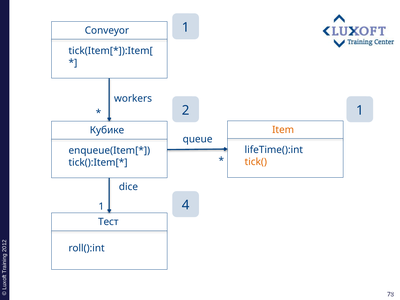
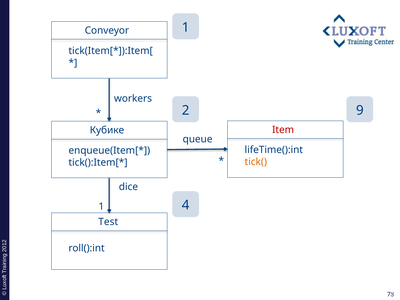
2 1: 1 -> 9
Item colour: orange -> red
Тест: Тест -> Test
